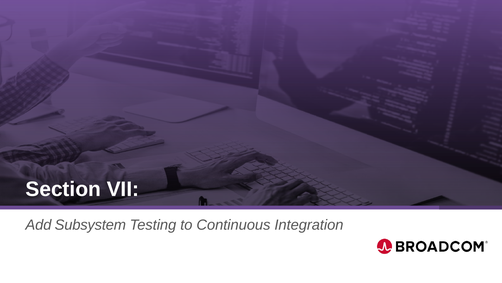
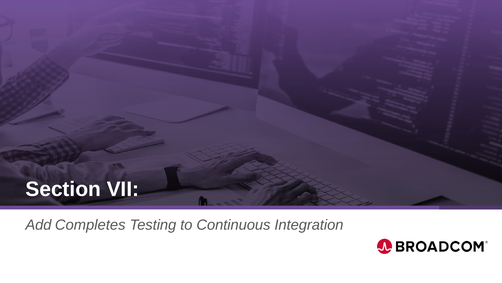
Subsystem: Subsystem -> Completes
